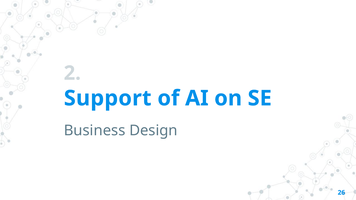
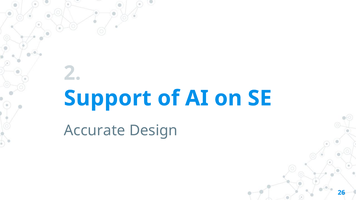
Business: Business -> Accurate
